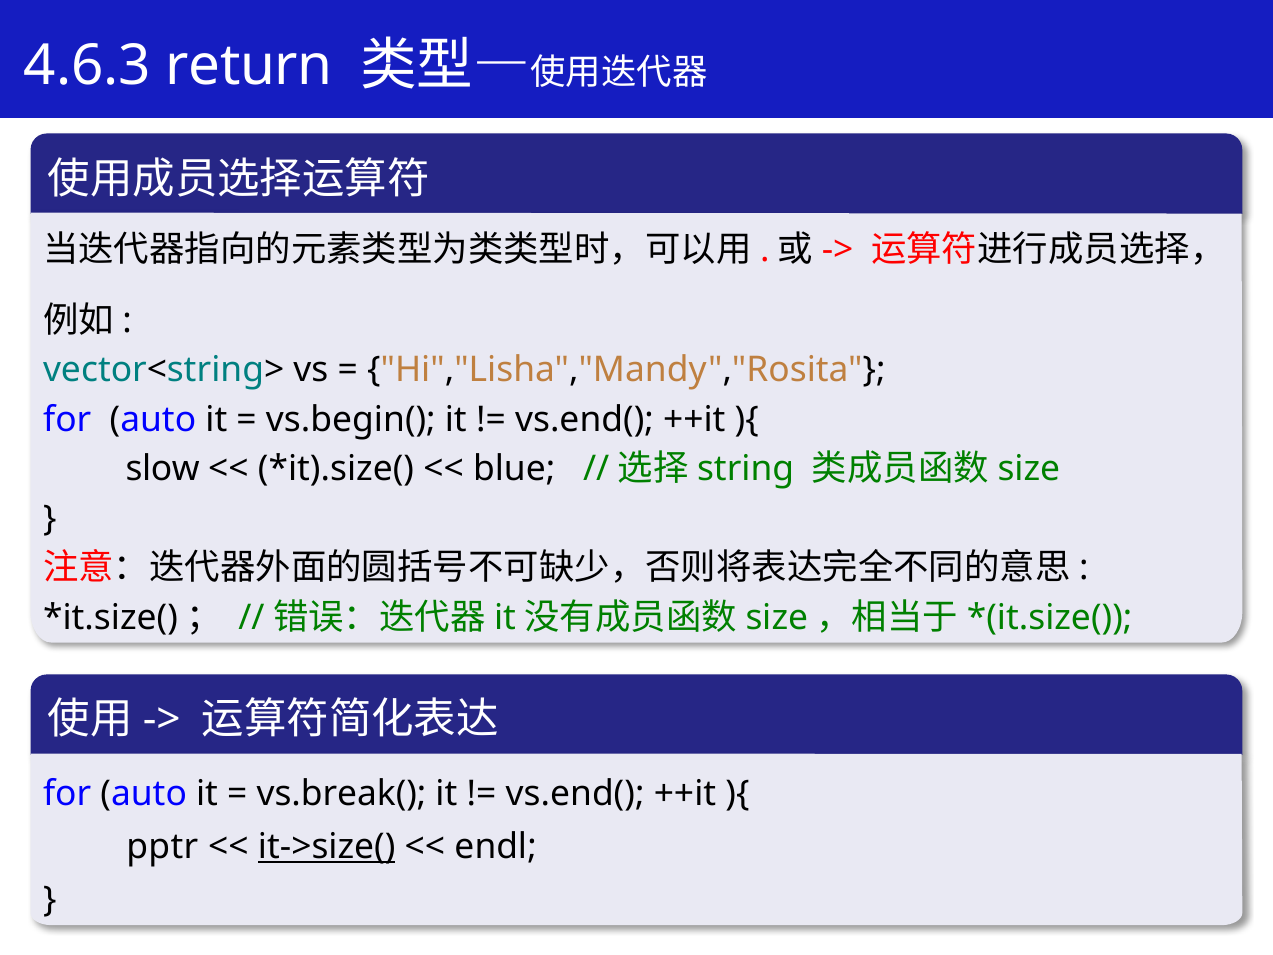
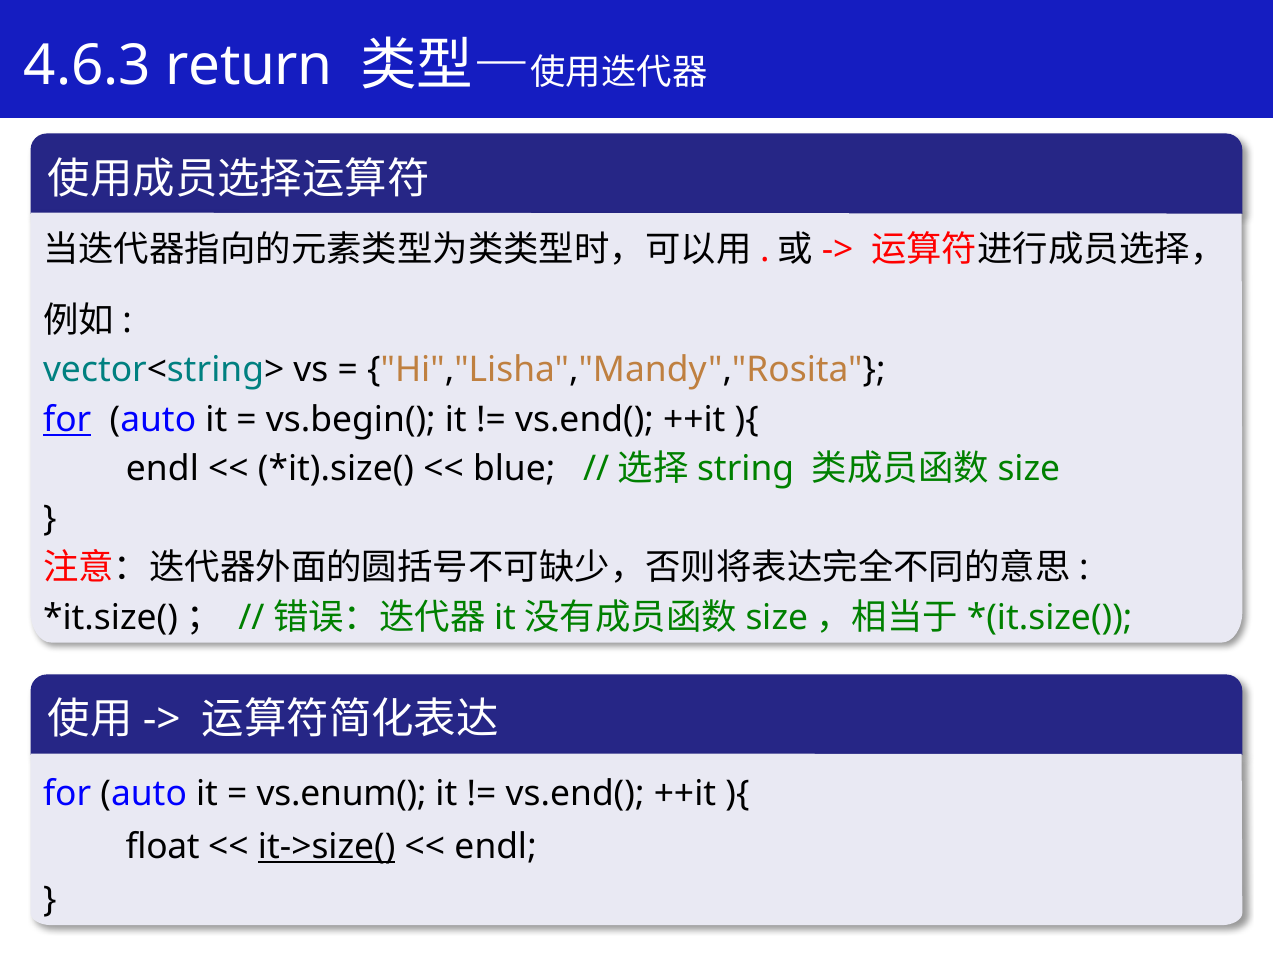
for at (67, 419) underline: none -> present
slow at (163, 469): slow -> endl
vs.break(: vs.break( -> vs.enum(
pptr: pptr -> float
